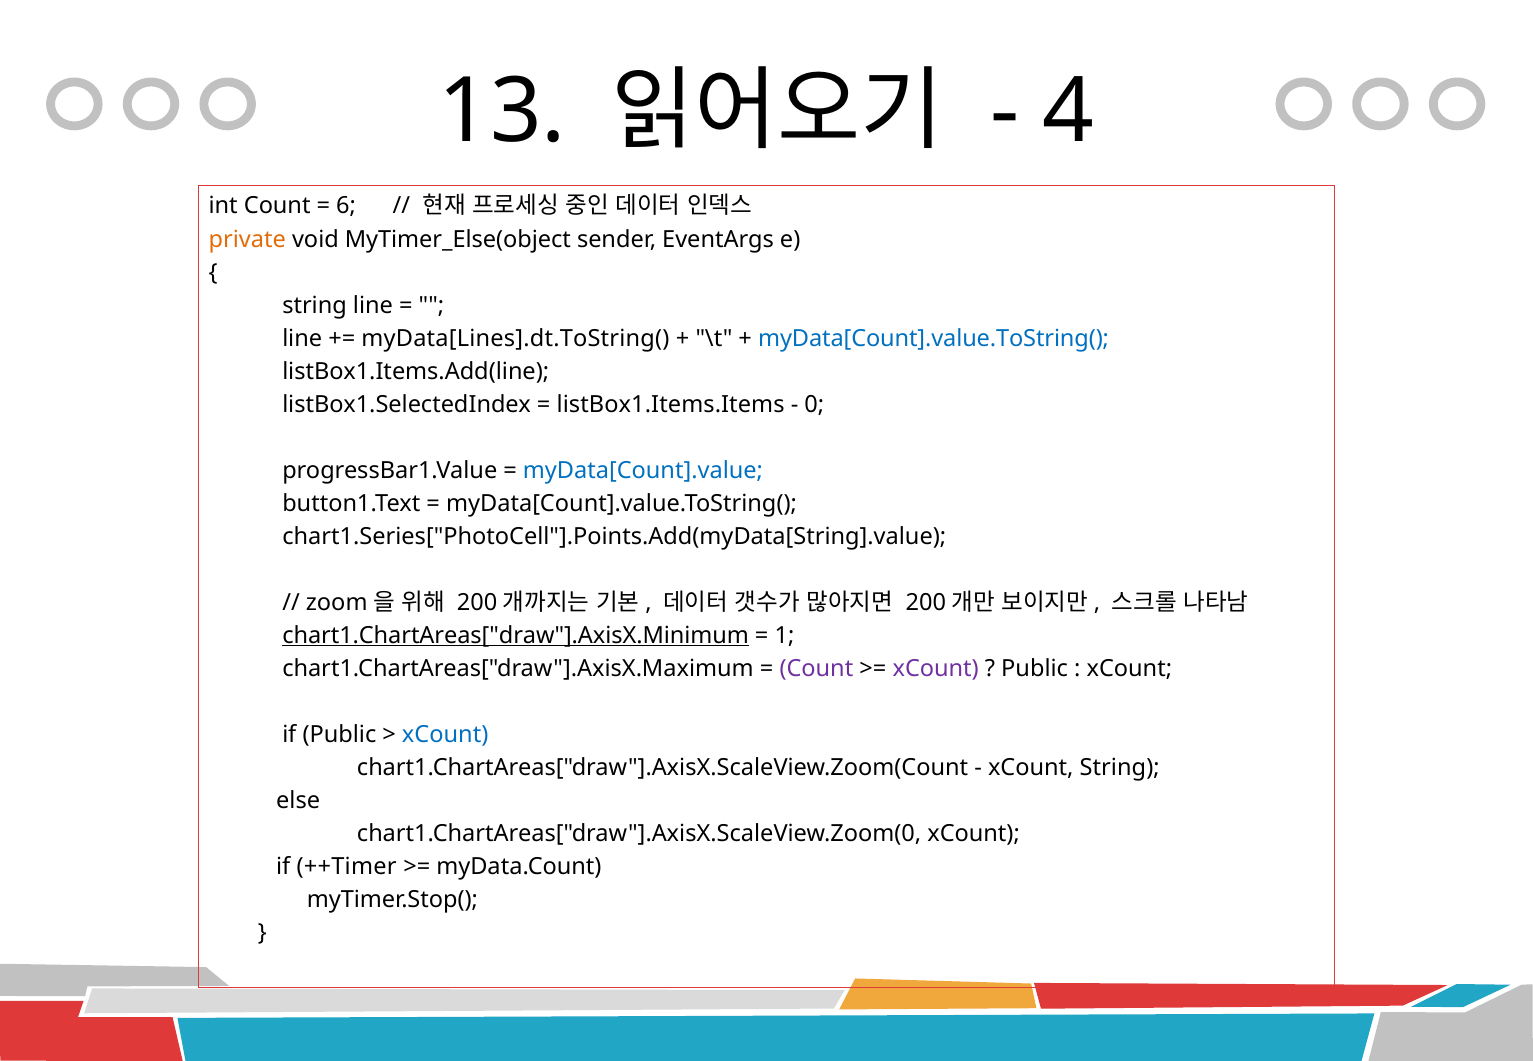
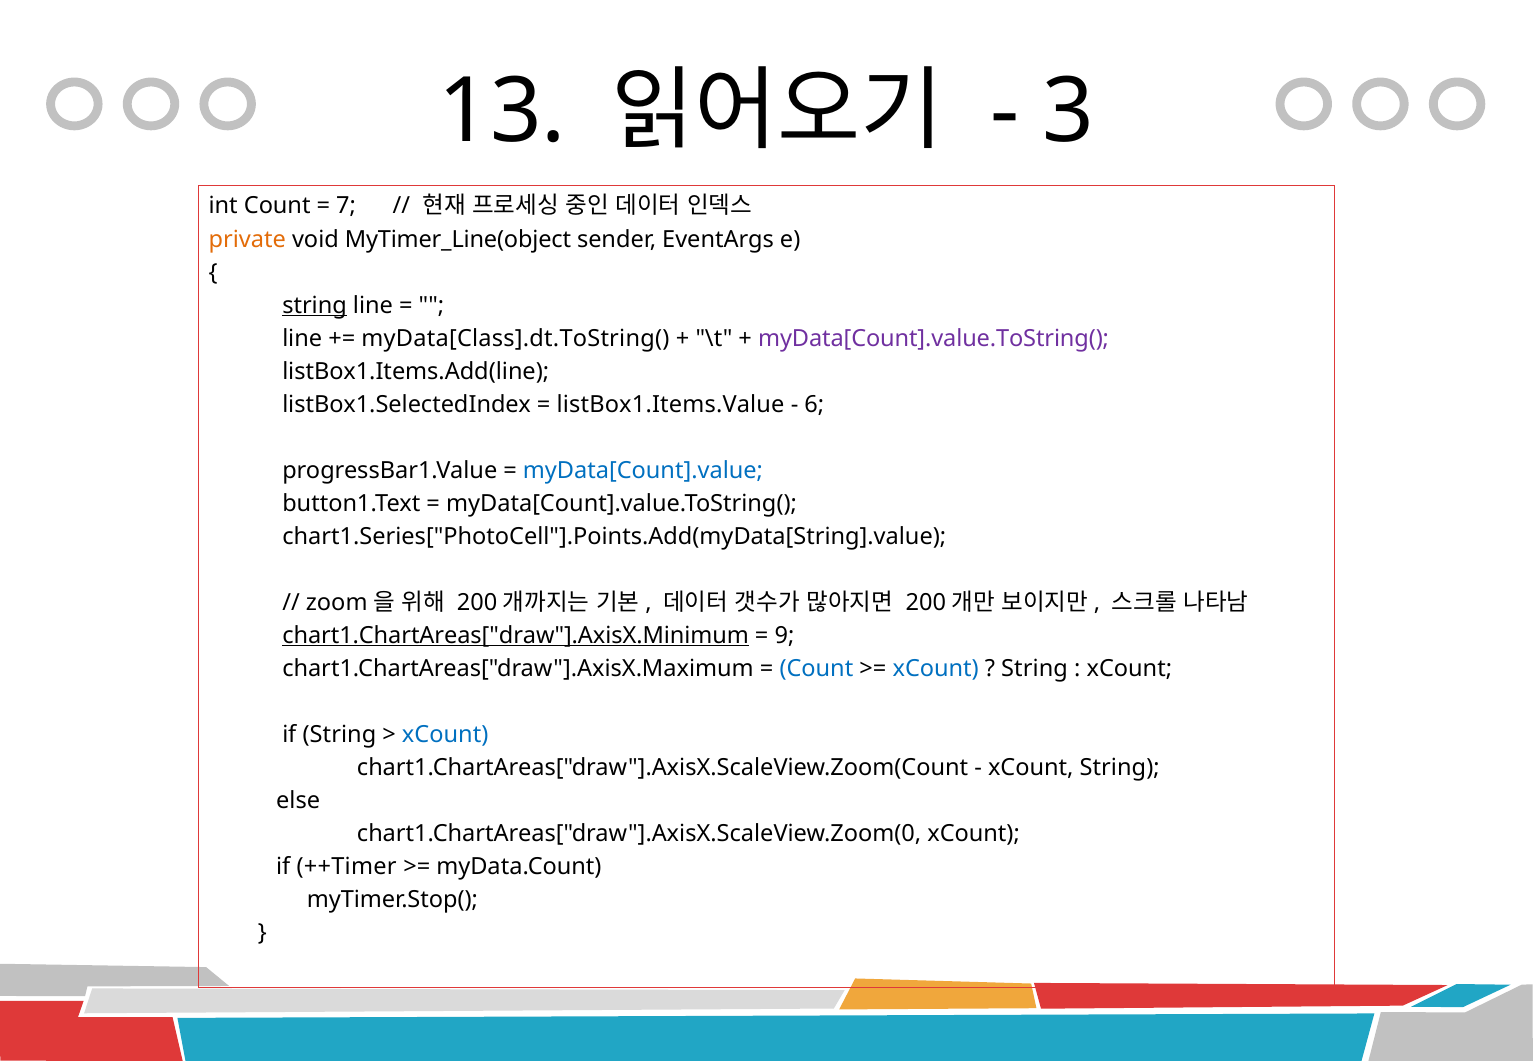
4: 4 -> 3
6: 6 -> 7
MyTimer_Else(object: MyTimer_Else(object -> MyTimer_Line(object
string at (315, 305) underline: none -> present
myData[Lines].dt.ToString(: myData[Lines].dt.ToString( -> myData[Class].dt.ToString(
myData[Count].value.ToString( at (934, 338) colour: blue -> purple
listBox1.Items.Items: listBox1.Items.Items -> listBox1.Items.Value
0: 0 -> 6
1: 1 -> 9
Count at (816, 669) colour: purple -> blue
xCount at (936, 669) colour: purple -> blue
Public at (1035, 669): Public -> String
if Public: Public -> String
